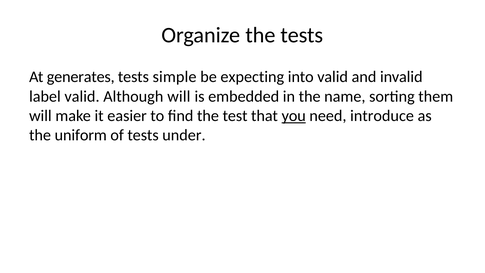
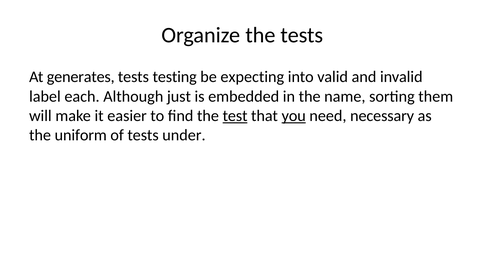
simple: simple -> testing
label valid: valid -> each
Although will: will -> just
test underline: none -> present
introduce: introduce -> necessary
